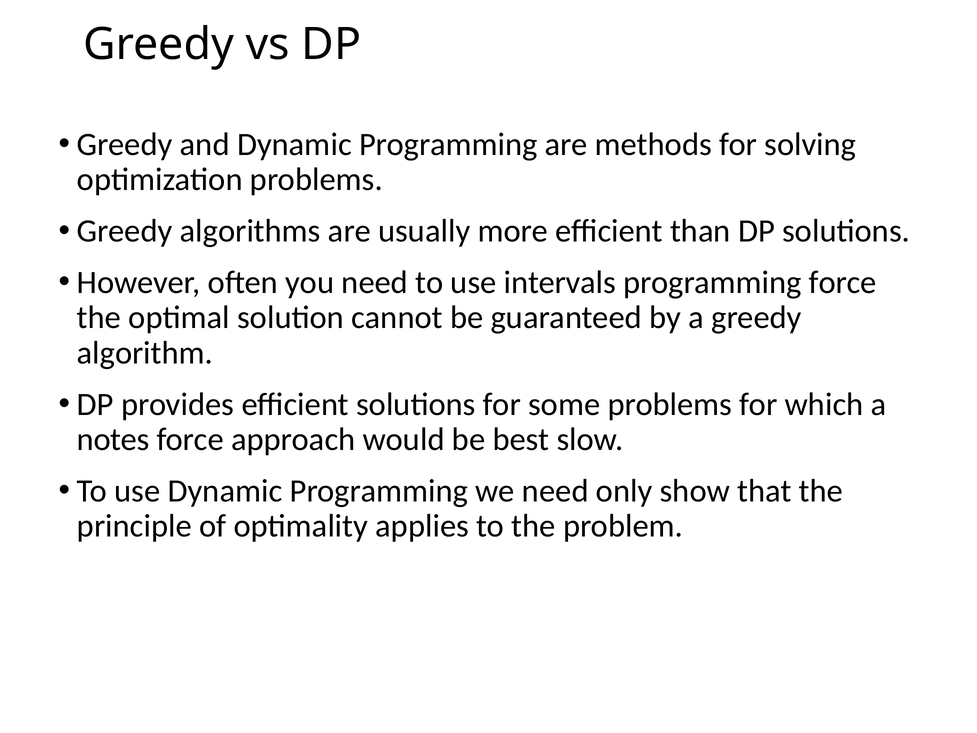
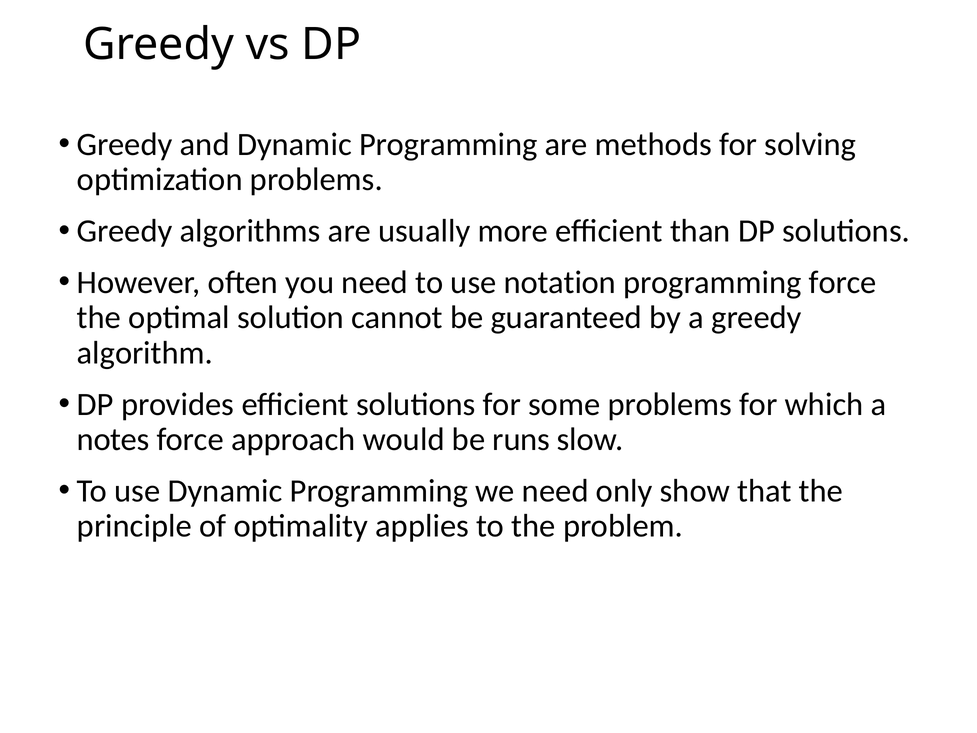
intervals: intervals -> notation
best: best -> runs
